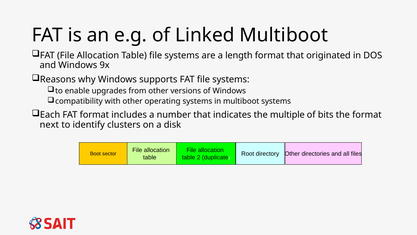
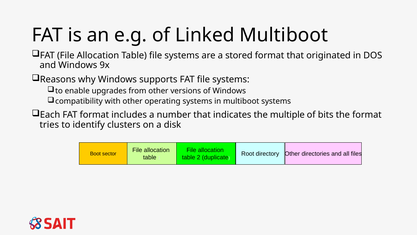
length: length -> stored
next: next -> tries
